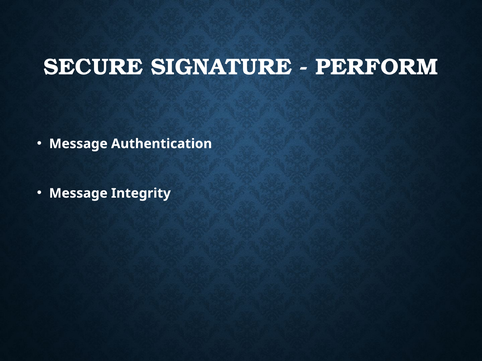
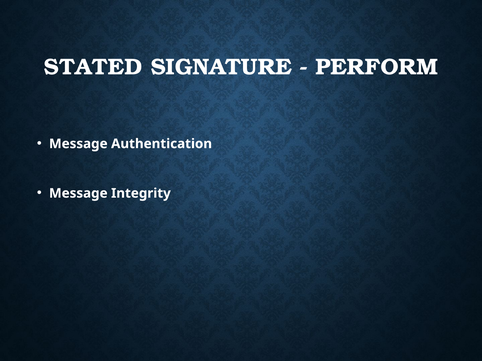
SECURE: SECURE -> STATED
